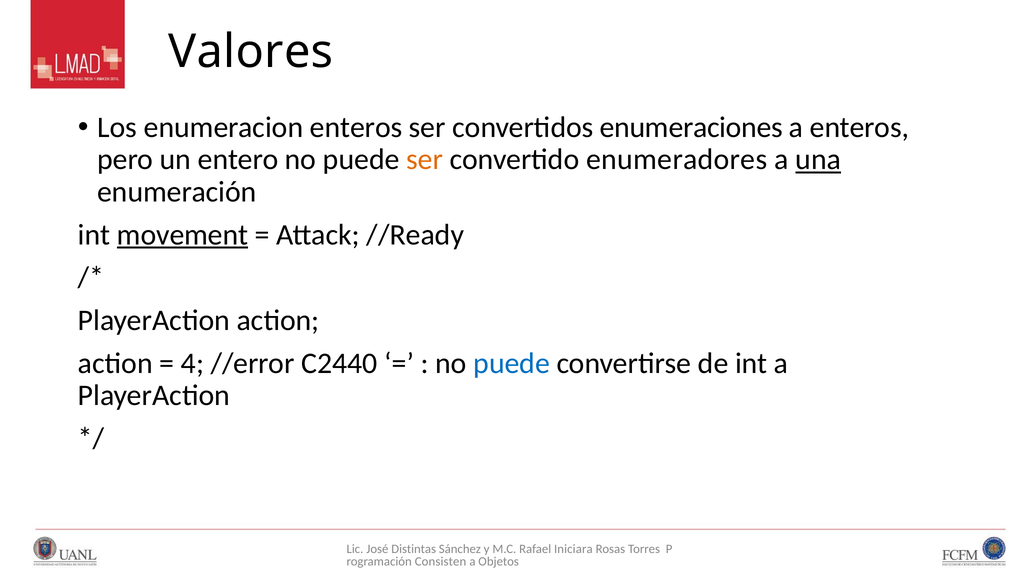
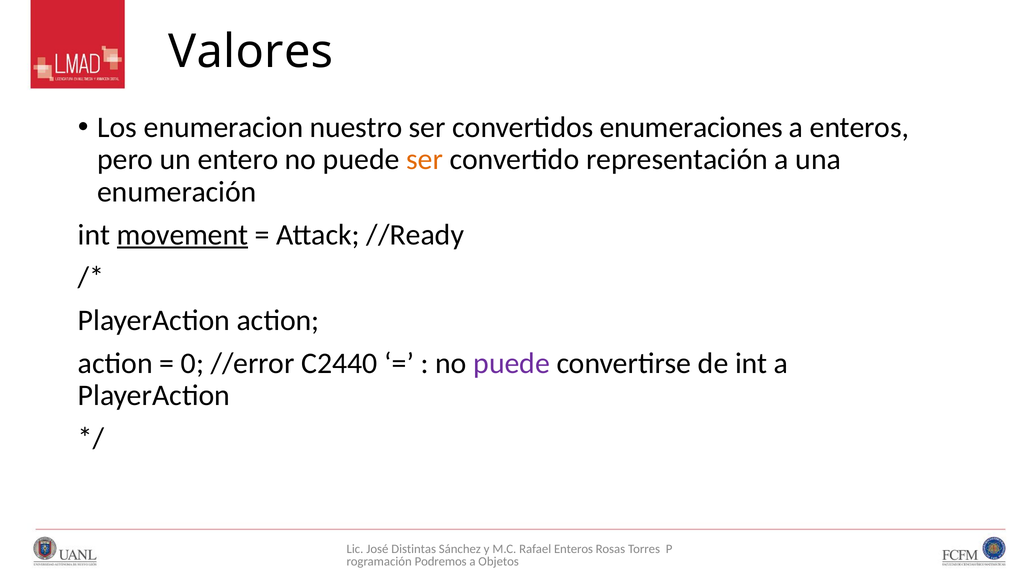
enumeracion enteros: enteros -> nuestro
enumeradores: enumeradores -> representación
una underline: present -> none
4: 4 -> 0
puede at (512, 364) colour: blue -> purple
Rafael Iniciara: Iniciara -> Enteros
Consisten: Consisten -> Podremos
